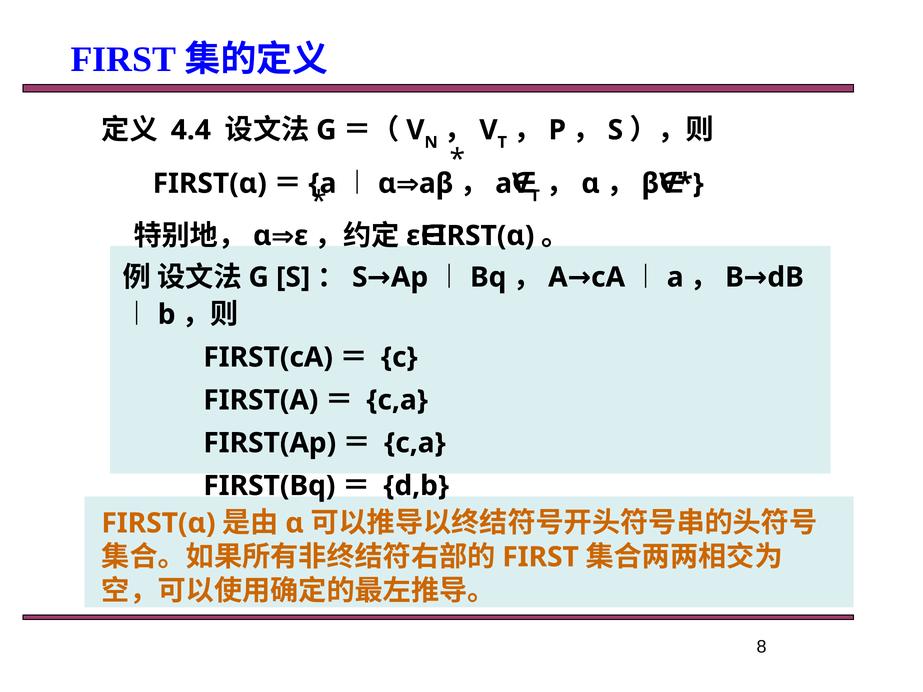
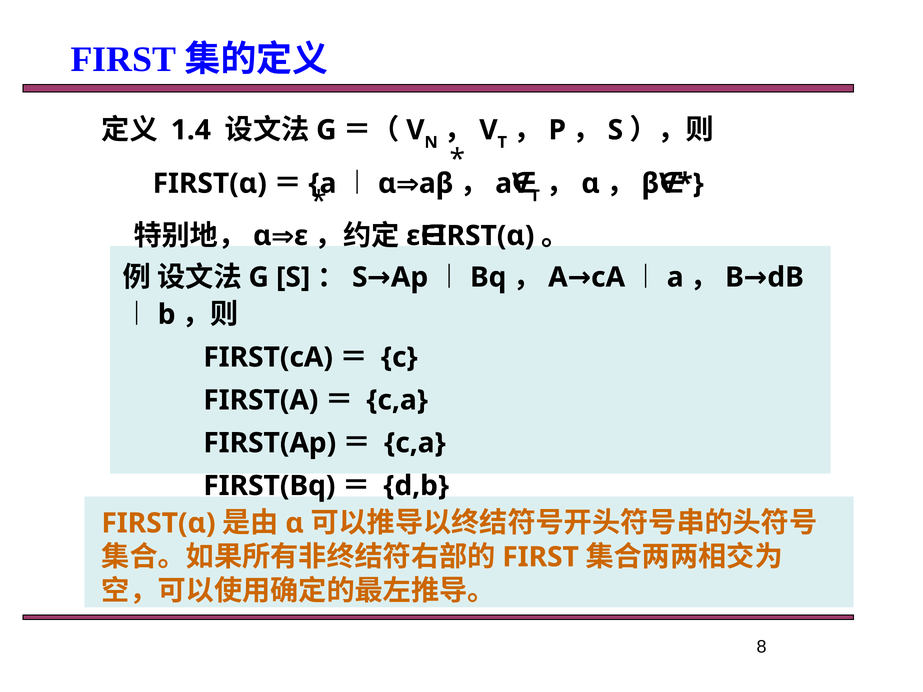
4.4: 4.4 -> 1.4
